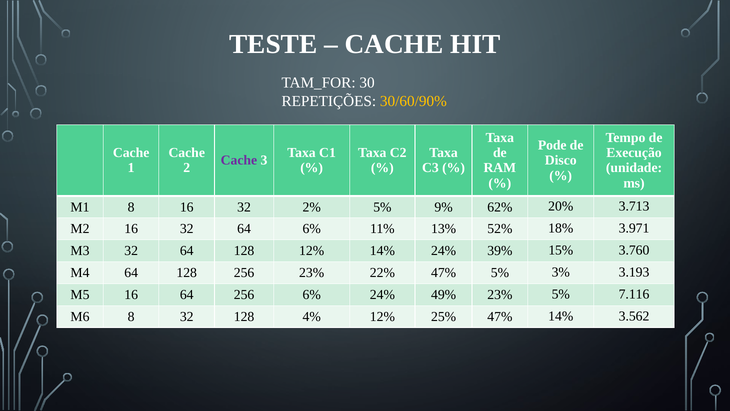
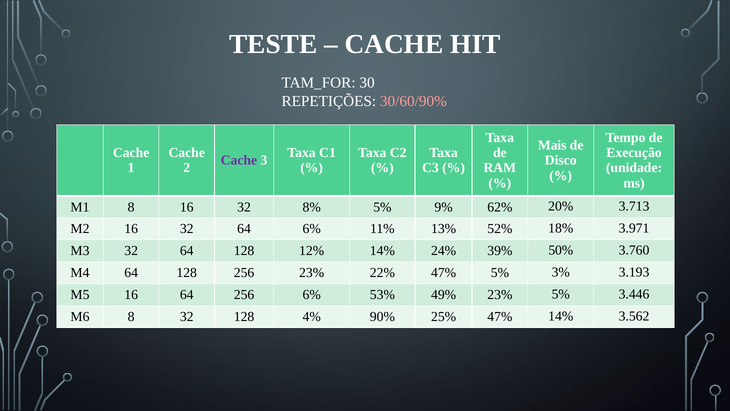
30/60/90% colour: yellow -> pink
Pode: Pode -> Mais
2%: 2% -> 8%
15%: 15% -> 50%
6% 24%: 24% -> 53%
7.116: 7.116 -> 3.446
4% 12%: 12% -> 90%
